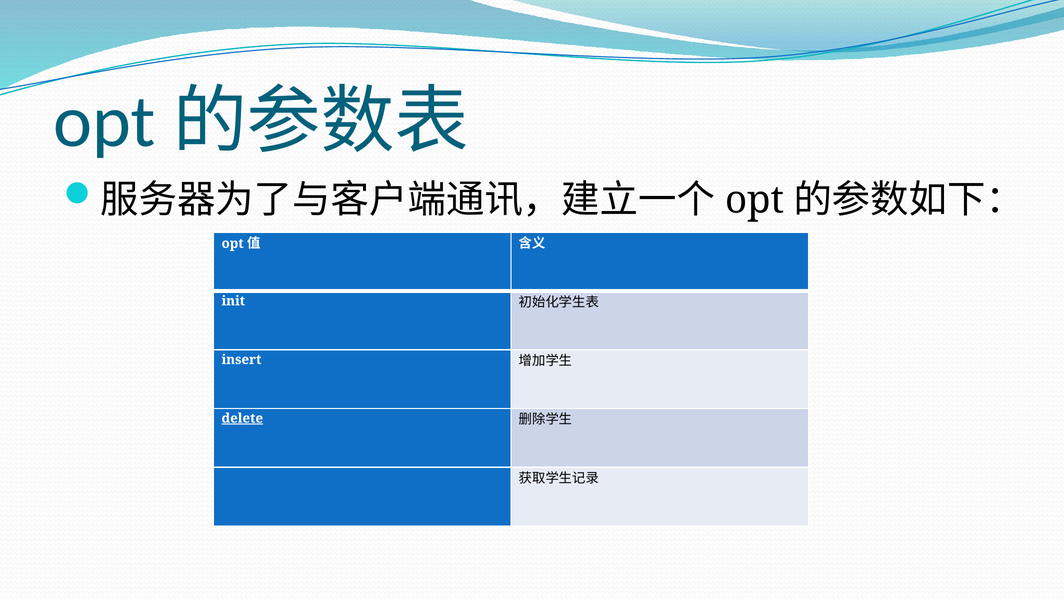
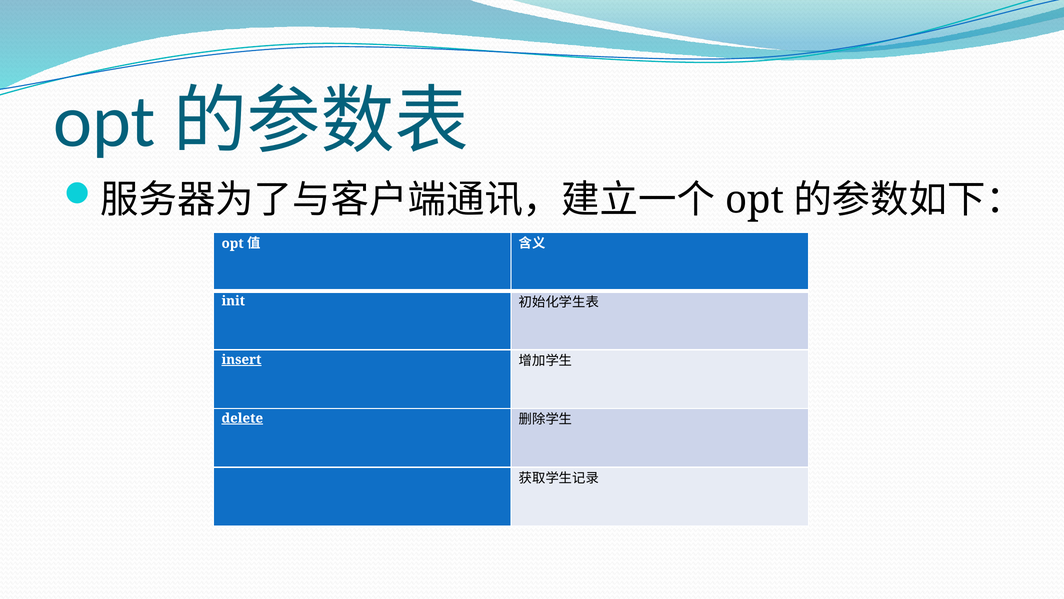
insert underline: none -> present
